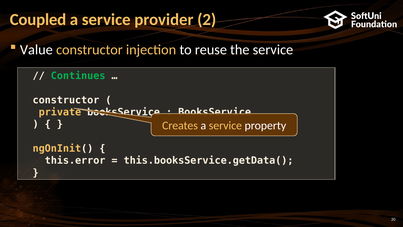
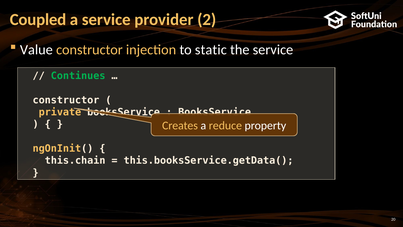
reuse: reuse -> static
Creates a service: service -> reduce
this.error: this.error -> this.chain
